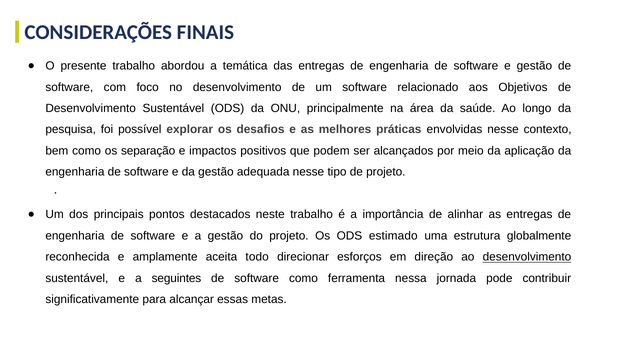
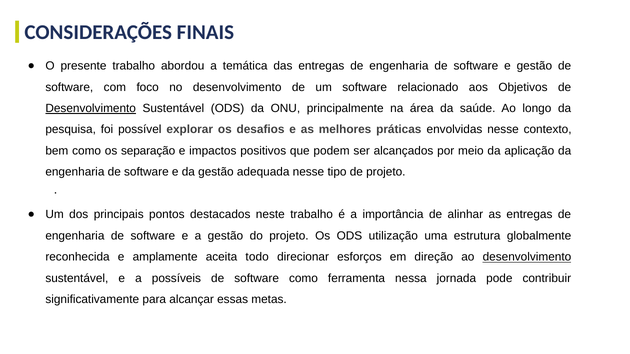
Desenvolvimento at (91, 108) underline: none -> present
estimado: estimado -> utilização
seguintes: seguintes -> possíveis
